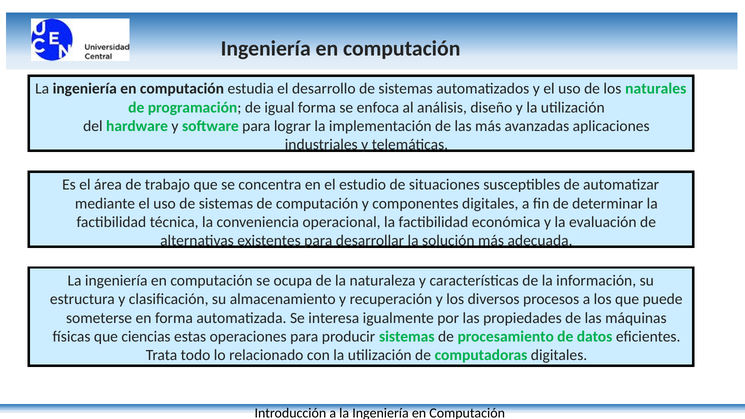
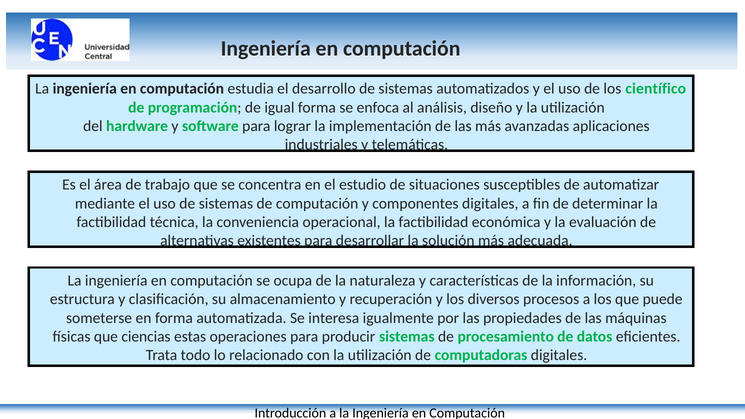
naturales: naturales -> científico
